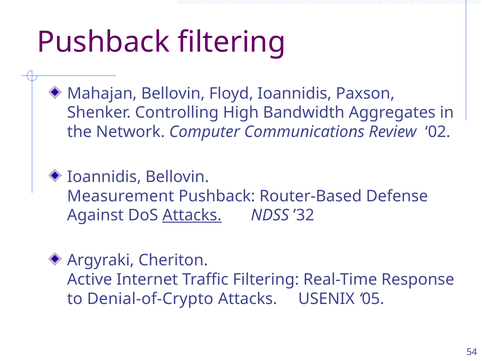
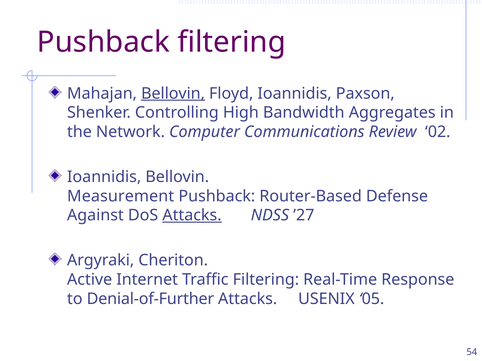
Bellovin at (173, 94) underline: none -> present
’32: ’32 -> ’27
Denial-of-Crypto: Denial-of-Crypto -> Denial-of-Further
